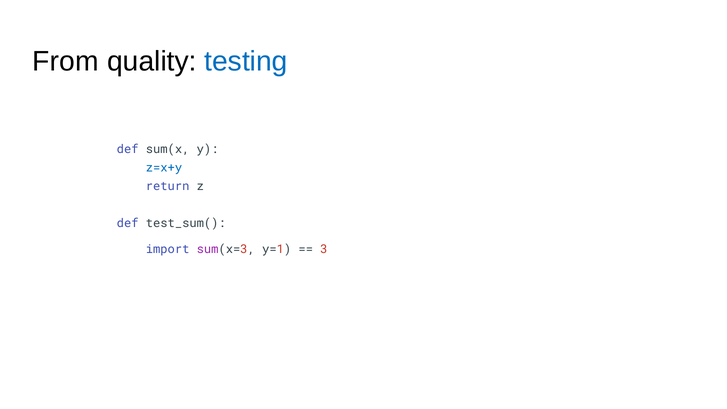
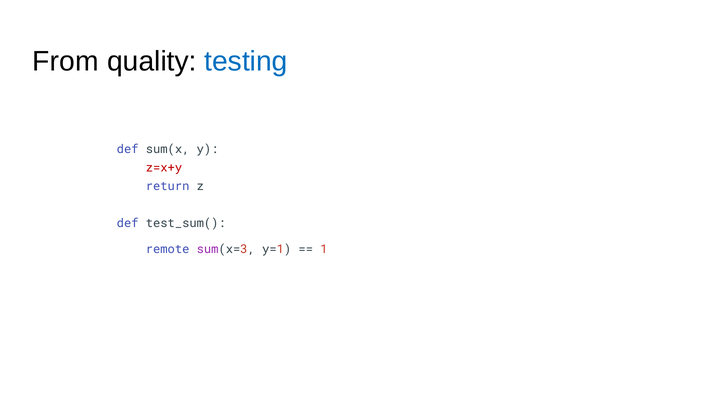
z=x+y colour: blue -> red
import: import -> remote
3: 3 -> 1
